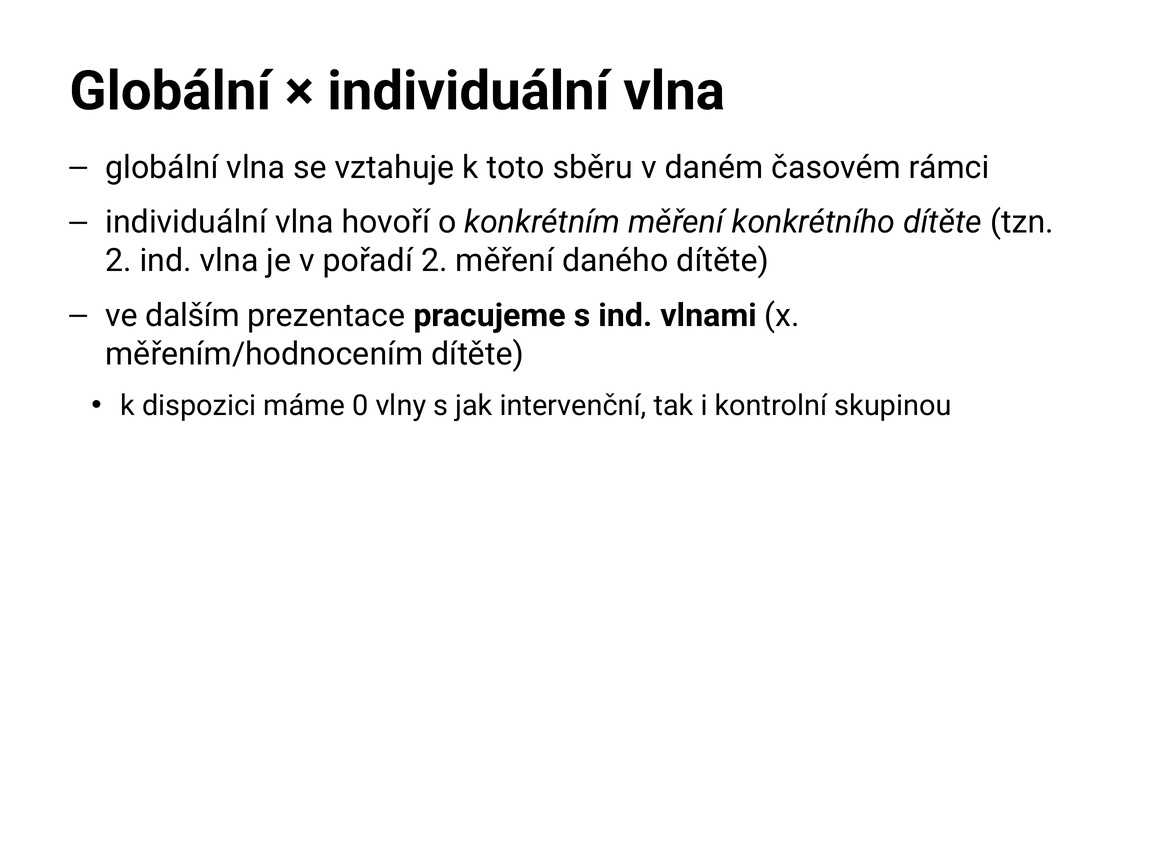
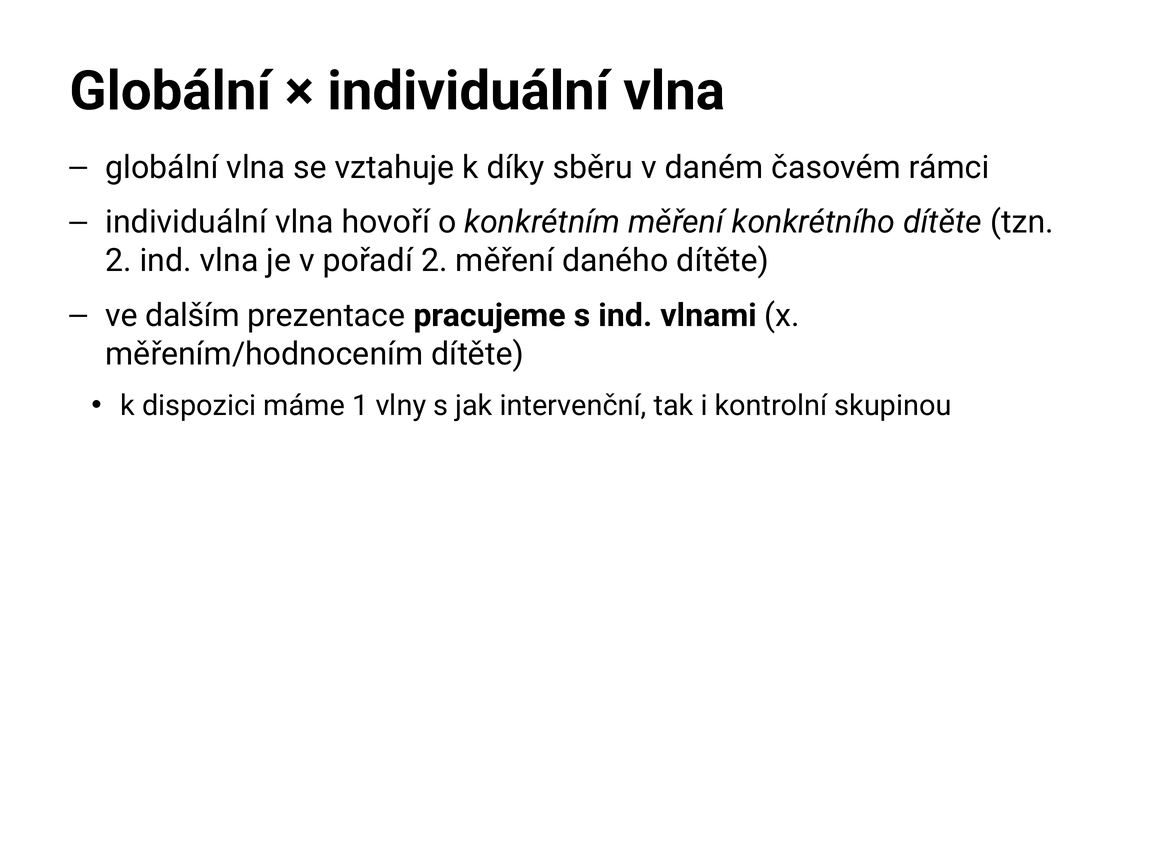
toto: toto -> díky
0: 0 -> 1
